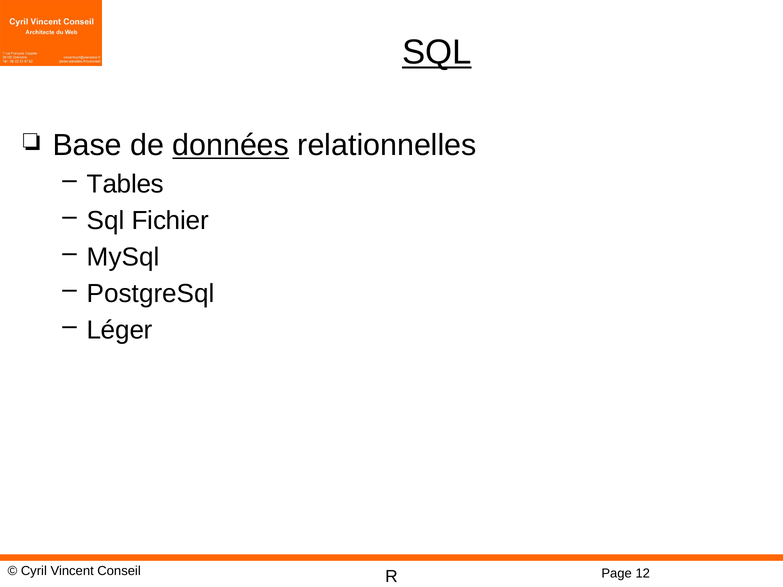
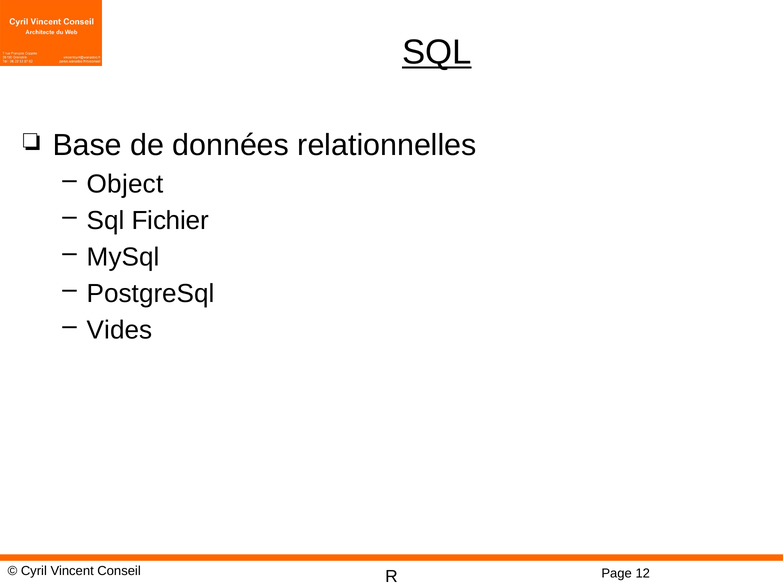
données underline: present -> none
Tables: Tables -> Object
Léger: Léger -> Vides
